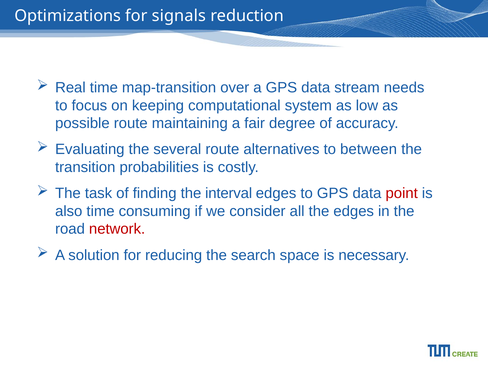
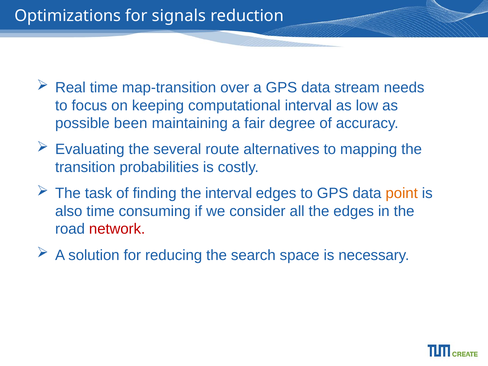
computational system: system -> interval
possible route: route -> been
between: between -> mapping
point colour: red -> orange
